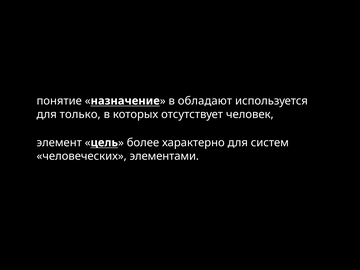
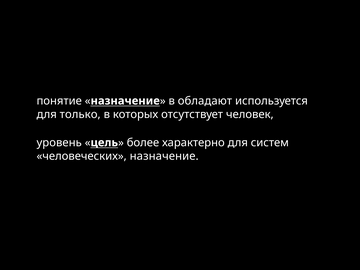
элемент: элемент -> уровень
человеческих элементами: элементами -> назначение
